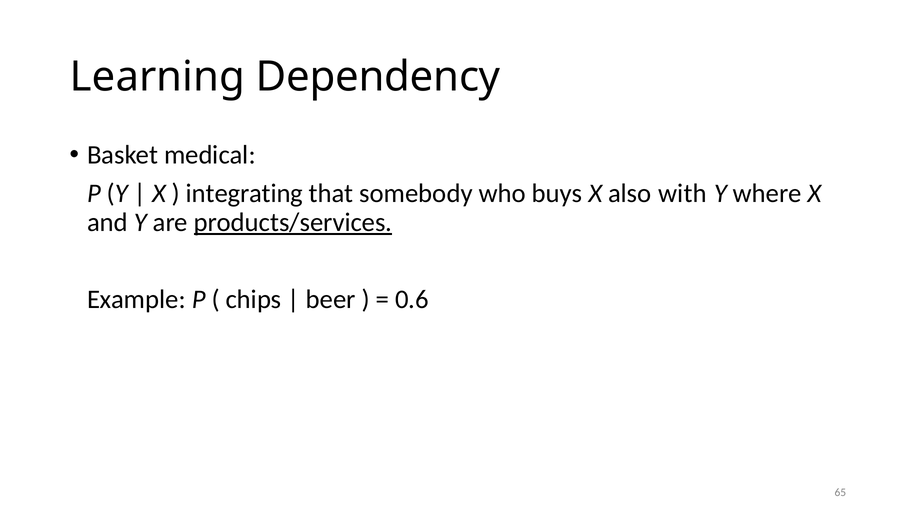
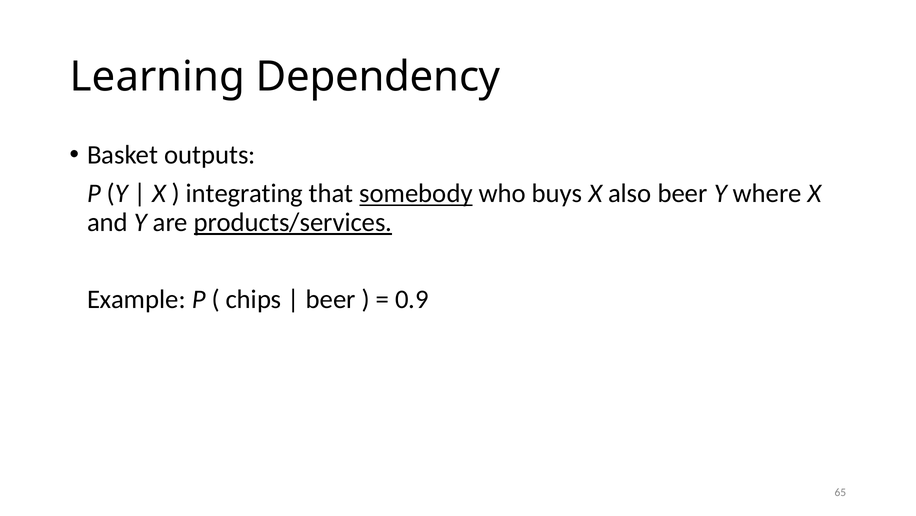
medical: medical -> outputs
somebody underline: none -> present
also with: with -> beer
0.6: 0.6 -> 0.9
